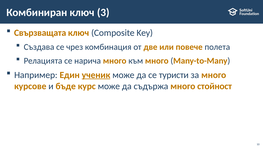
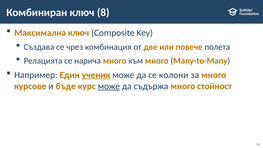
3: 3 -> 8
Свързващата: Свързващата -> Максимална
туристи: туристи -> колони
може at (109, 86) underline: none -> present
